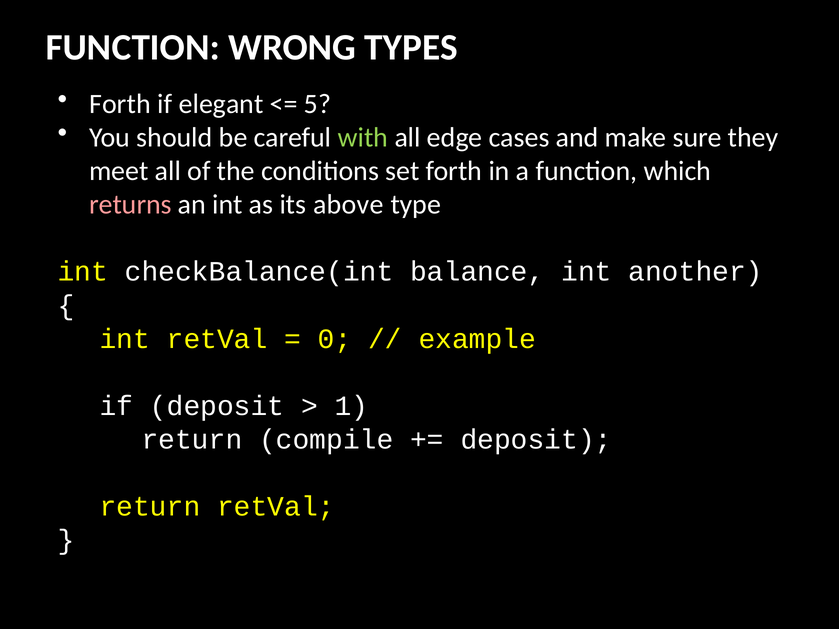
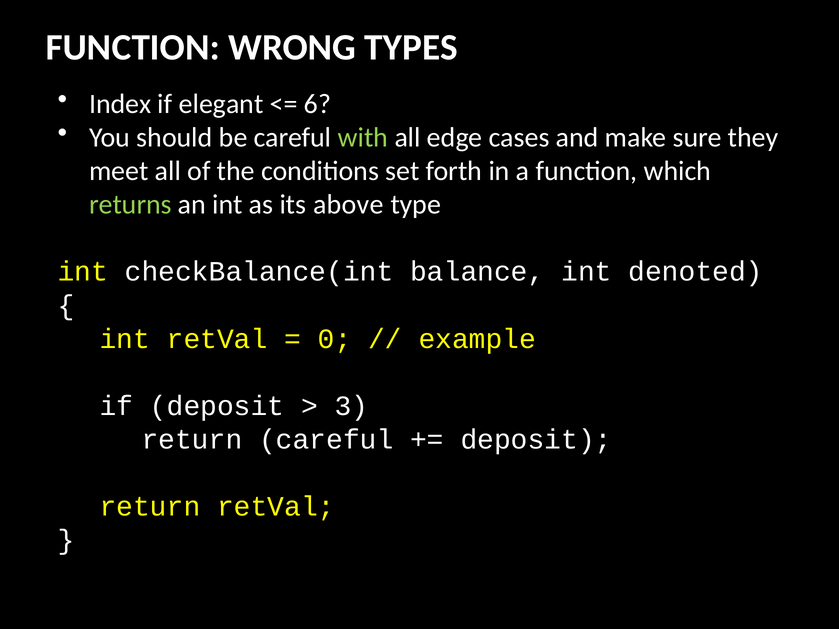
Forth at (120, 104): Forth -> Index
5: 5 -> 6
returns colour: pink -> light green
another: another -> denoted
1: 1 -> 3
return compile: compile -> careful
